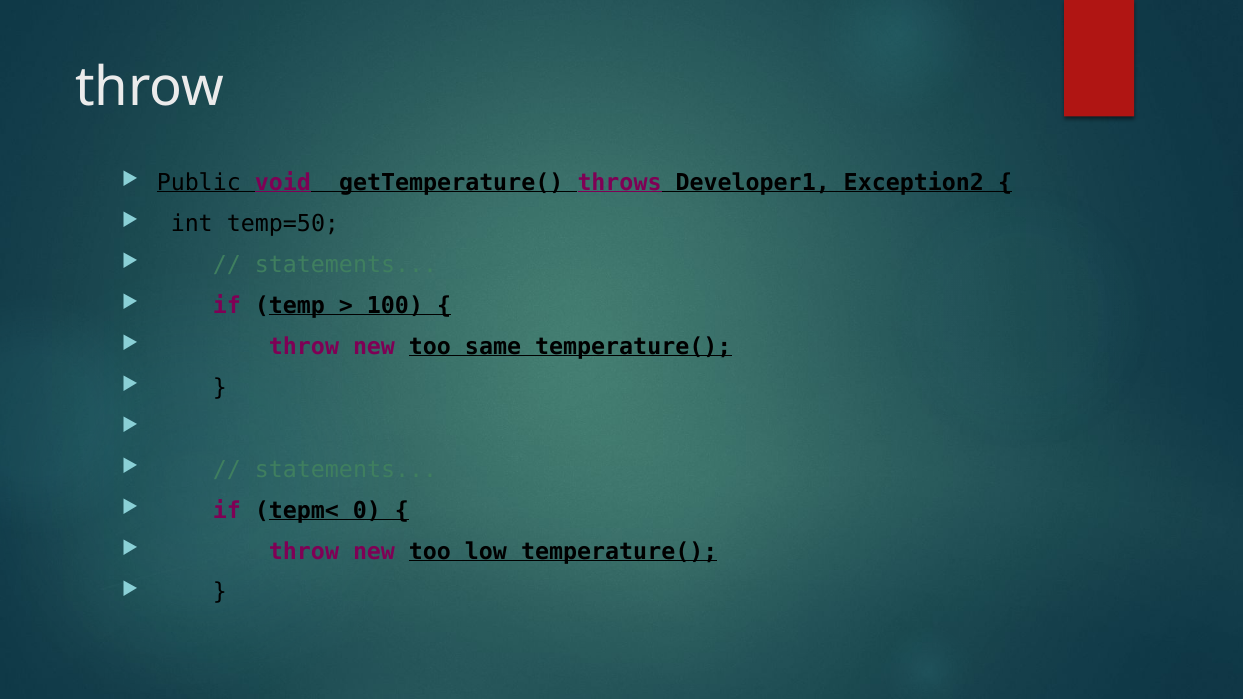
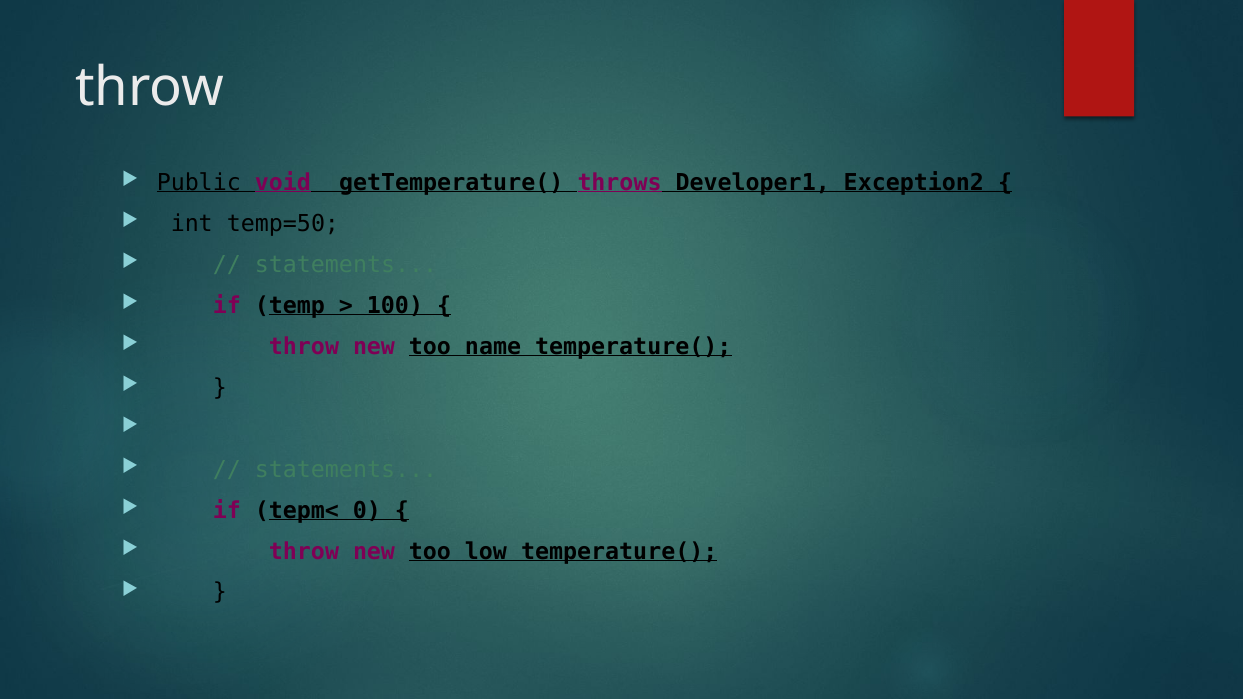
same: same -> name
